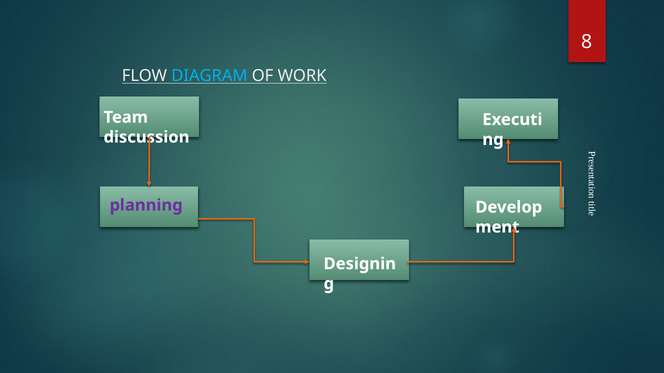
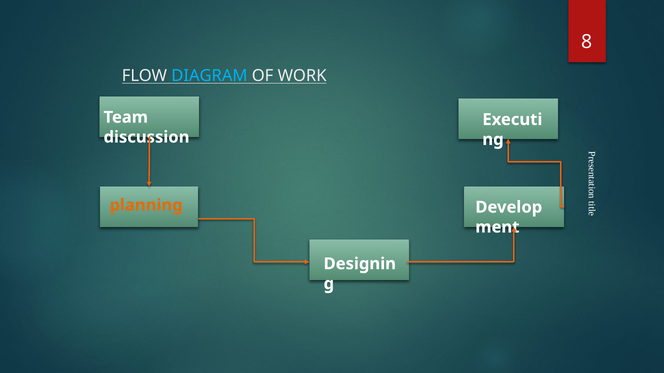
planning colour: purple -> orange
